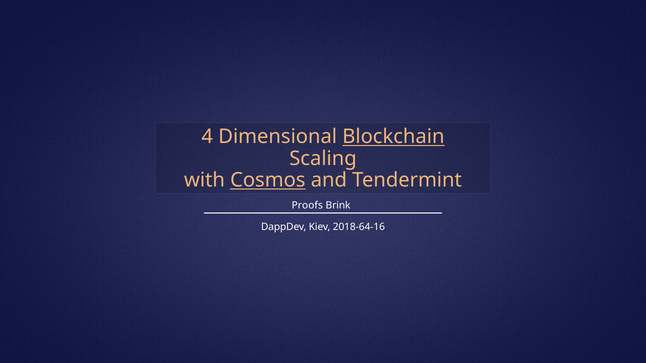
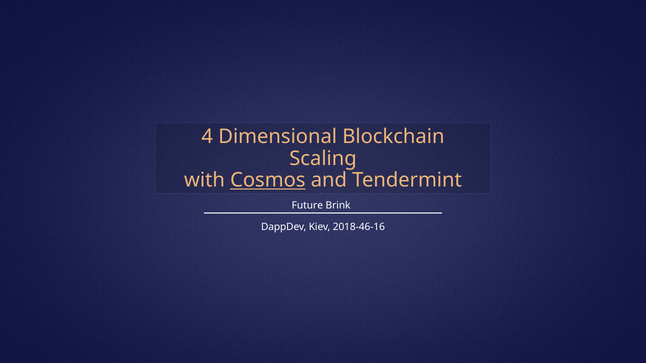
Blockchain underline: present -> none
Proofs: Proofs -> Future
2018-64-16: 2018-64-16 -> 2018-46-16
